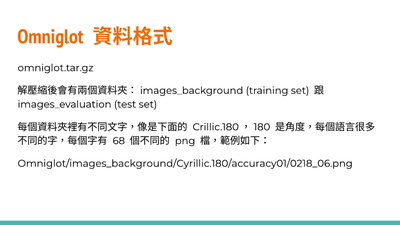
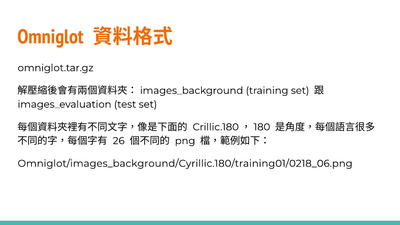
68: 68 -> 26
Omniglot/images_background/Cyrillic.180/accuracy01/0218_06.png: Omniglot/images_background/Cyrillic.180/accuracy01/0218_06.png -> Omniglot/images_background/Cyrillic.180/training01/0218_06.png
